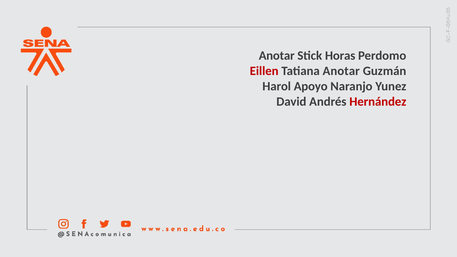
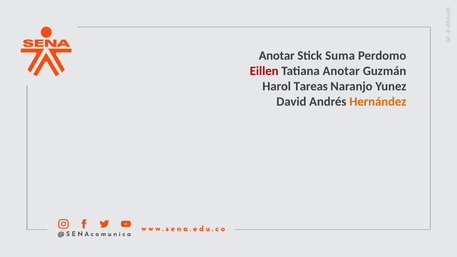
Horas: Horas -> Suma
Apoyo: Apoyo -> Tareas
Hernández colour: red -> orange
